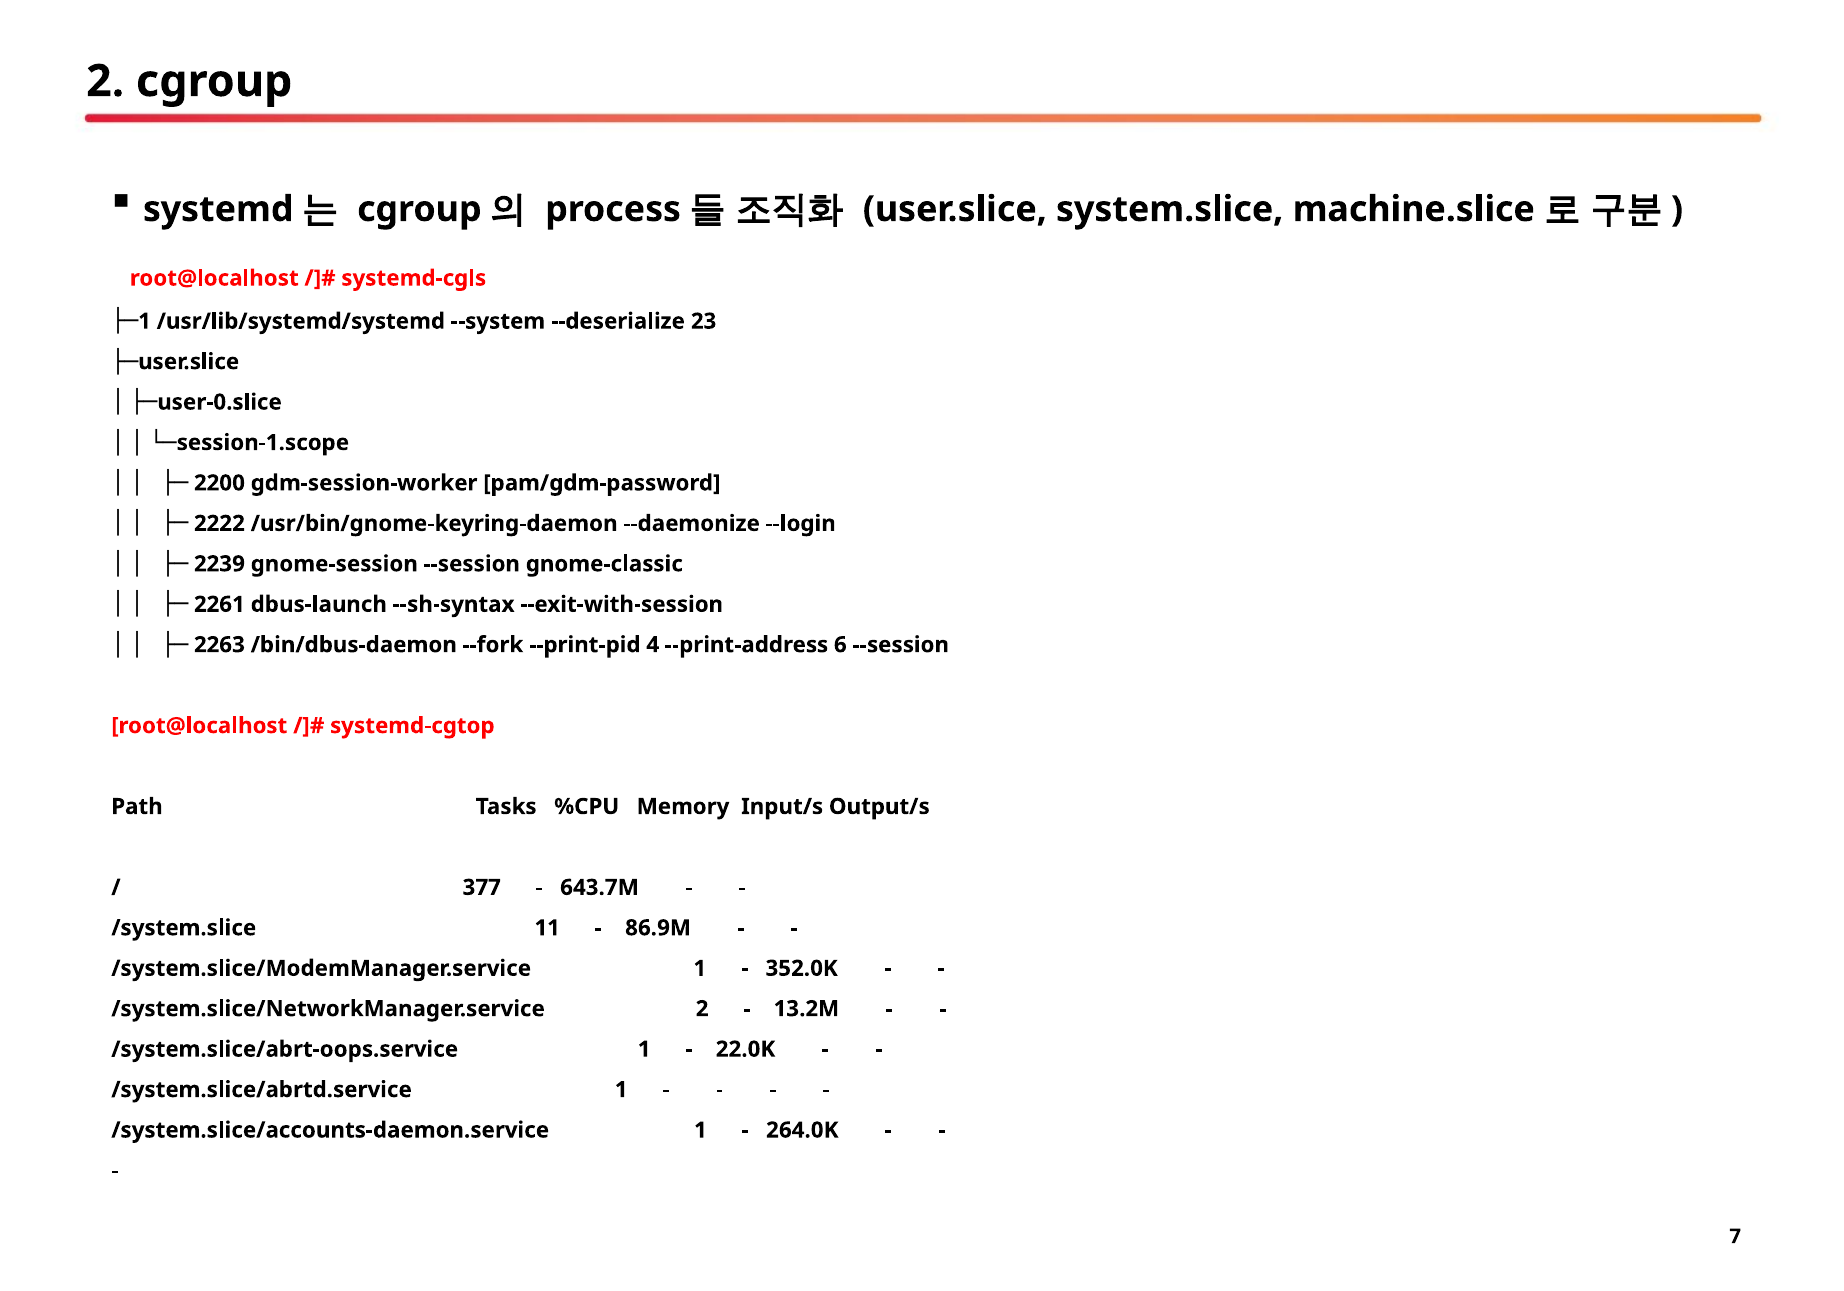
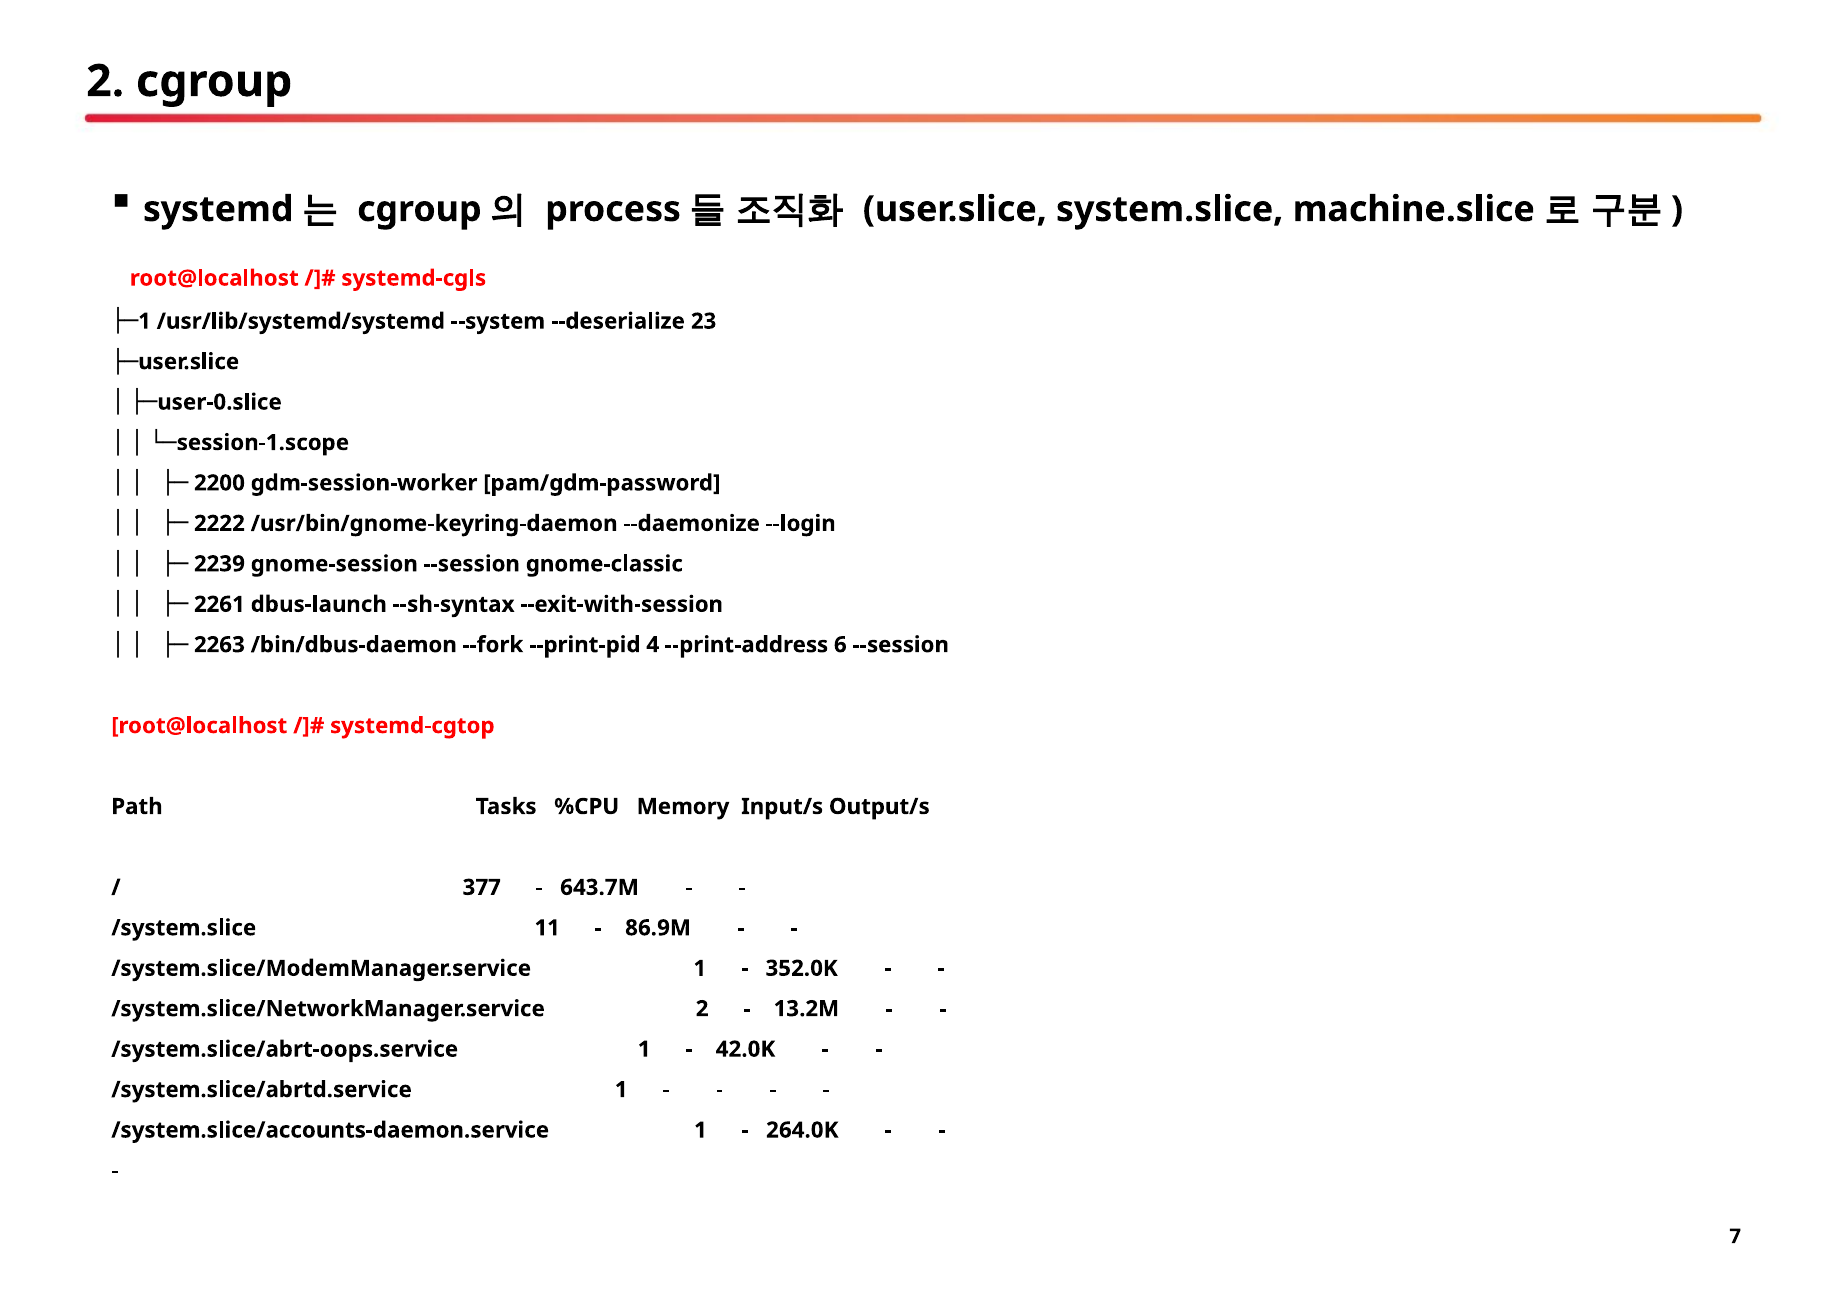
22.0K: 22.0K -> 42.0K
